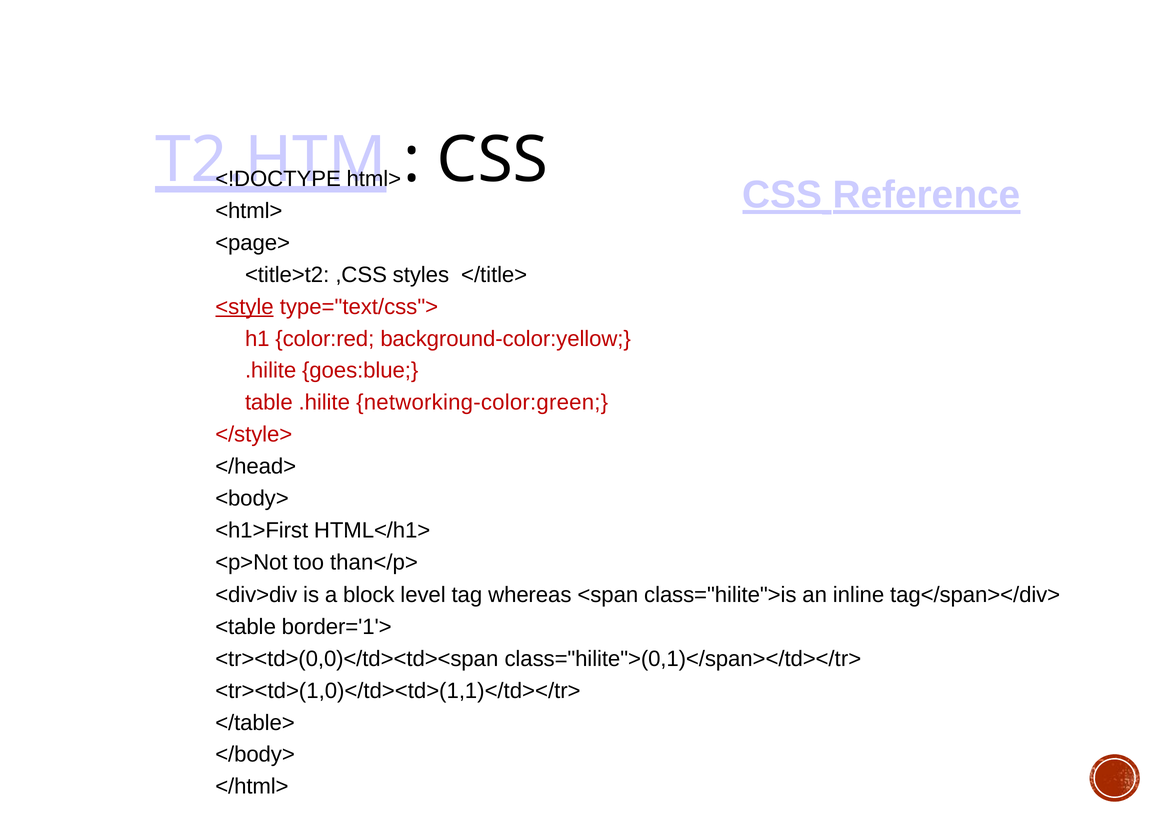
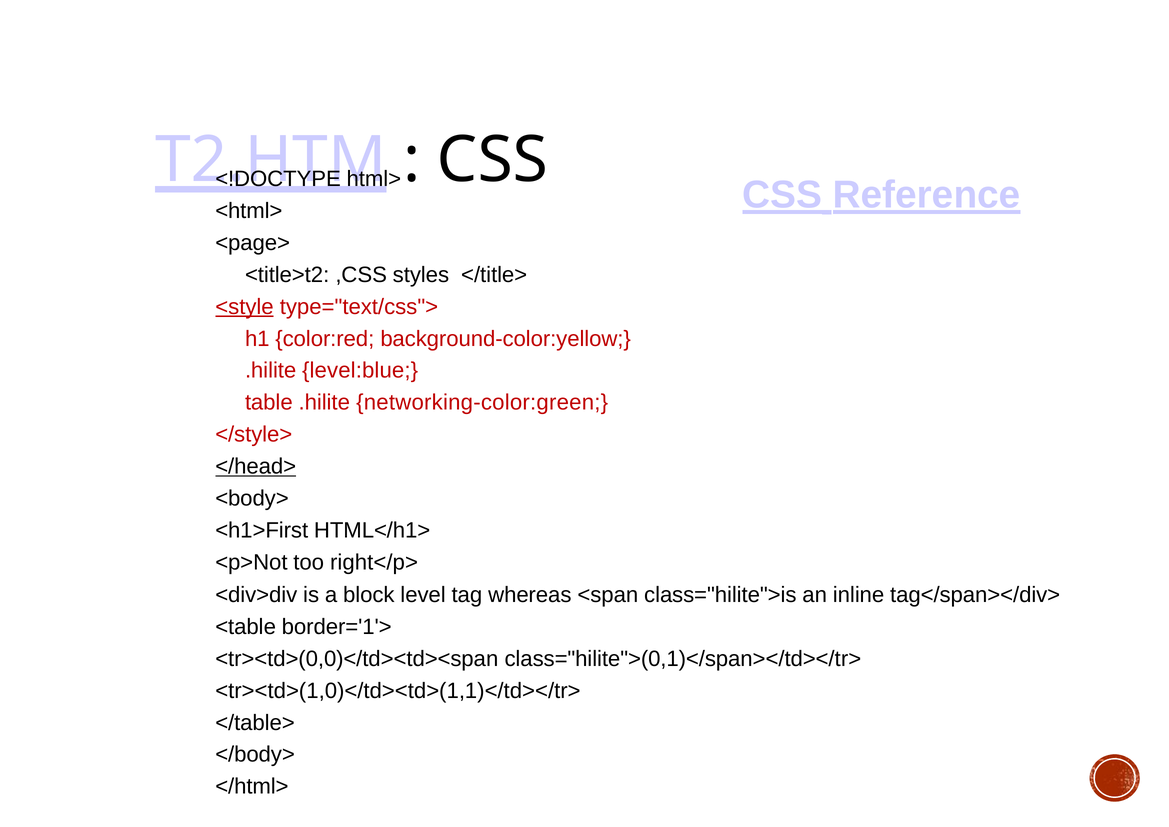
goes:blue: goes:blue -> level:blue
</head> underline: none -> present
than</p>: than</p> -> right</p>
